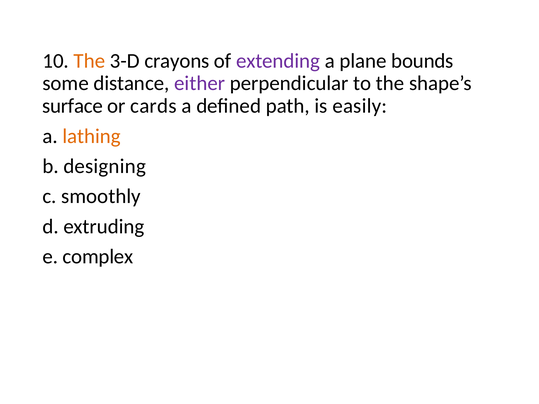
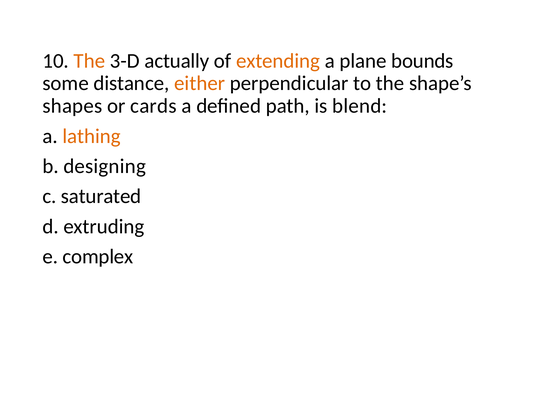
crayons: crayons -> actually
extending colour: purple -> orange
either colour: purple -> orange
surface: surface -> shapes
easily: easily -> blend
smoothly: smoothly -> saturated
